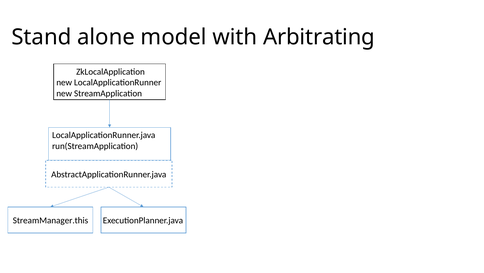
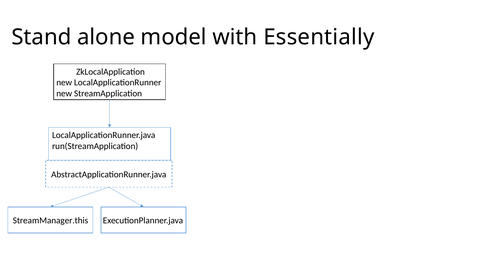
Arbitrating: Arbitrating -> Essentially
